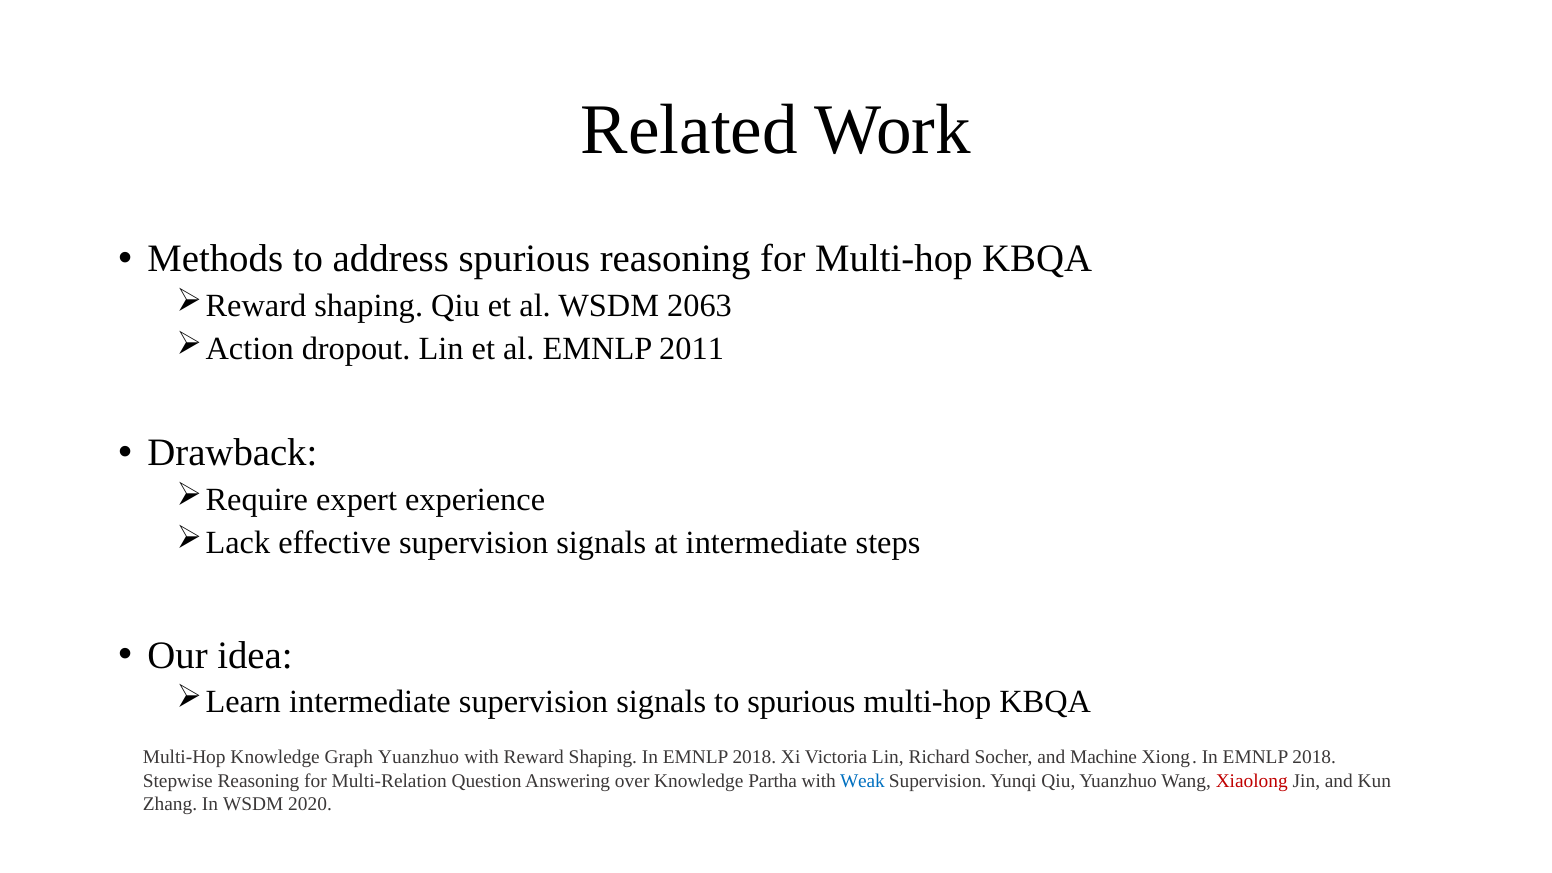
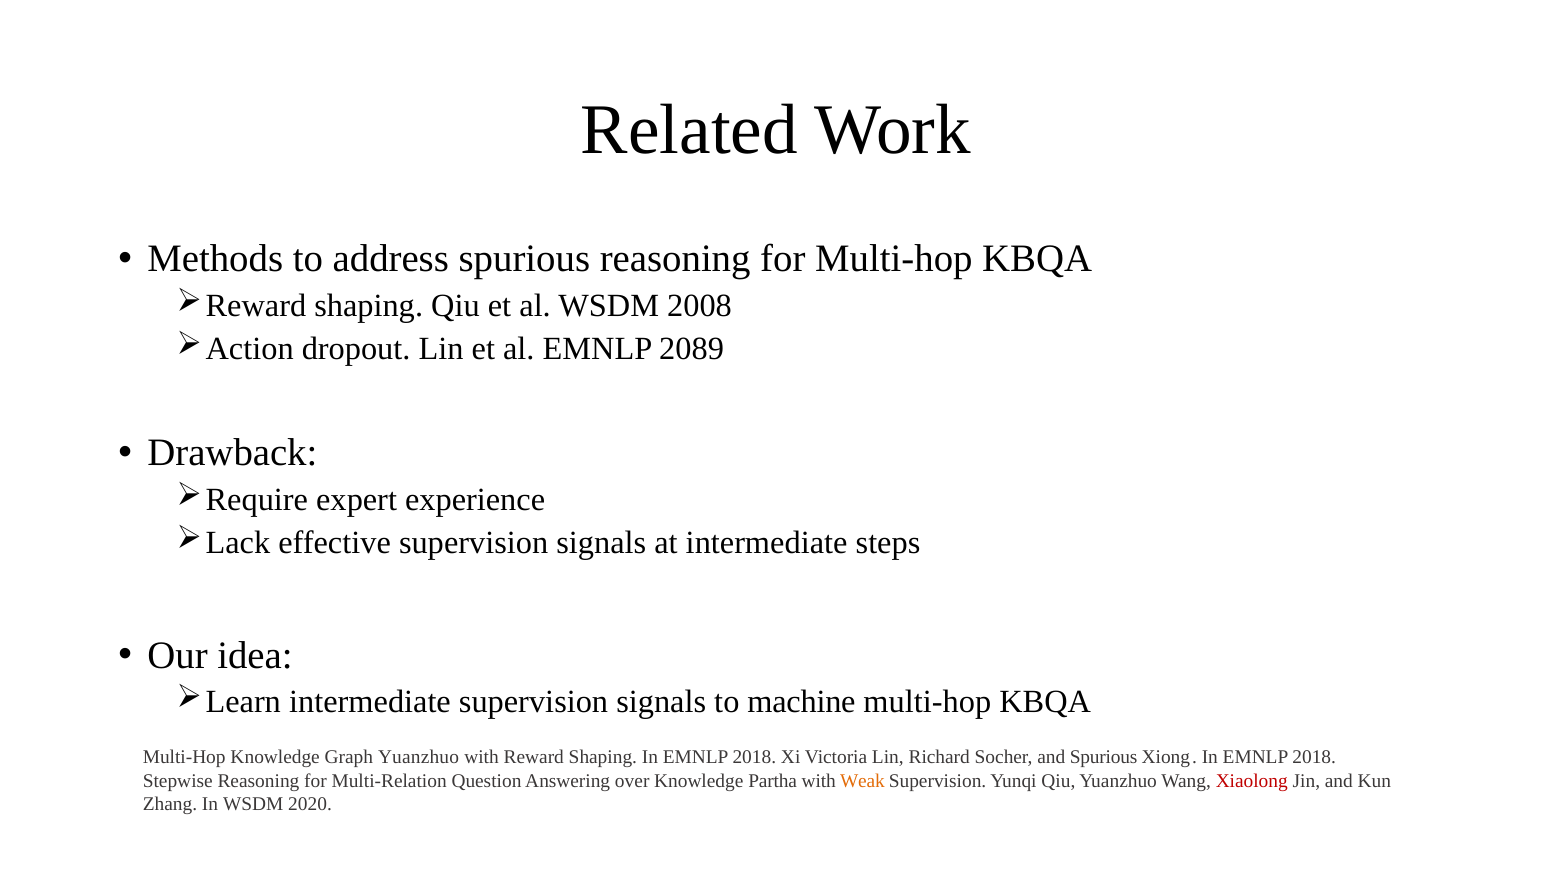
2063: 2063 -> 2008
2011: 2011 -> 2089
to spurious: spurious -> machine
and Machine: Machine -> Spurious
Weak colour: blue -> orange
